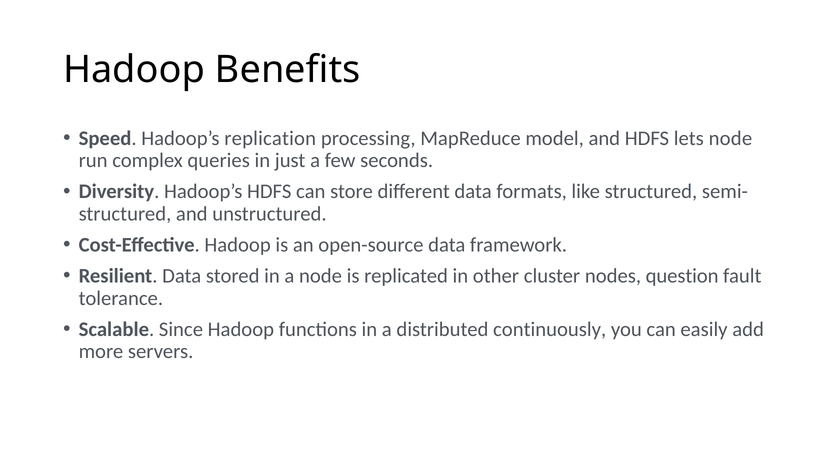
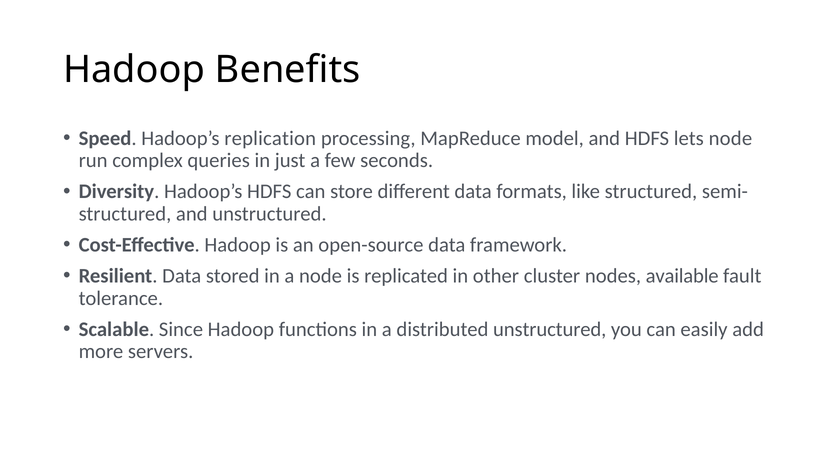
question: question -> available
distributed continuously: continuously -> unstructured
